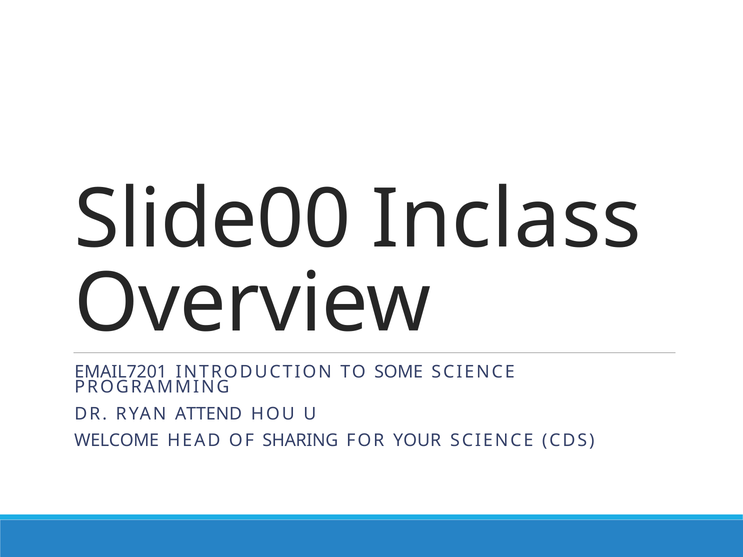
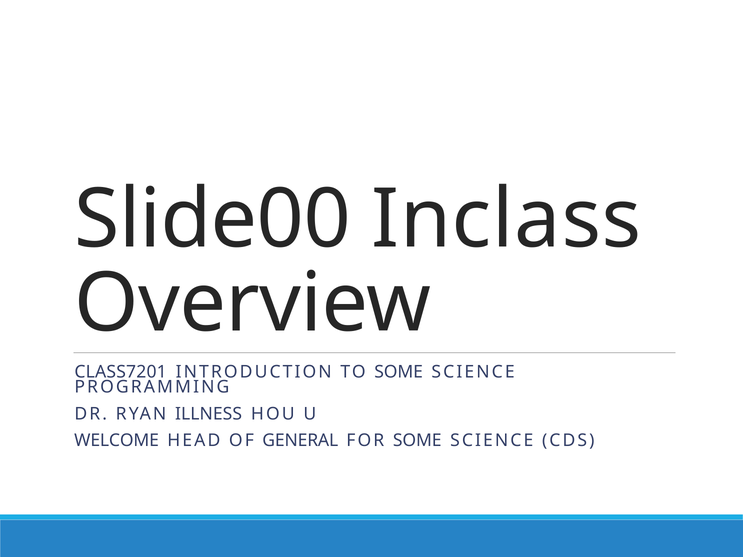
EMAIL7201: EMAIL7201 -> CLASS7201
ATTEND: ATTEND -> ILLNESS
SHARING: SHARING -> GENERAL
FOR YOUR: YOUR -> SOME
